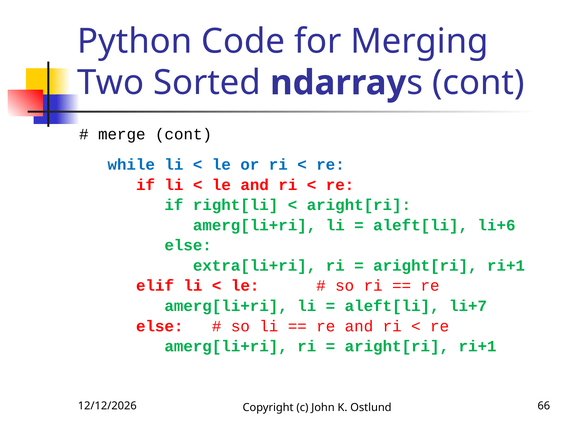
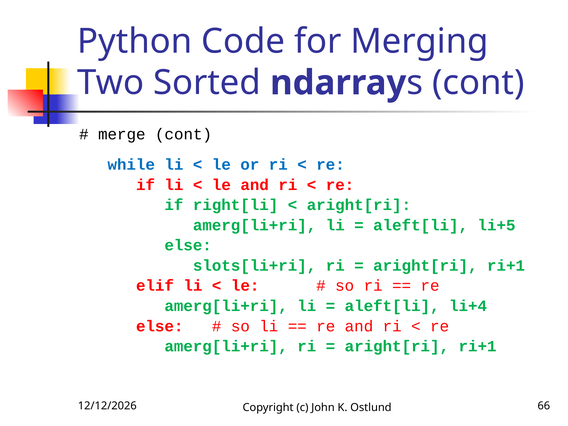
li+6: li+6 -> li+5
extra[li+ri: extra[li+ri -> slots[li+ri
li+7: li+7 -> li+4
